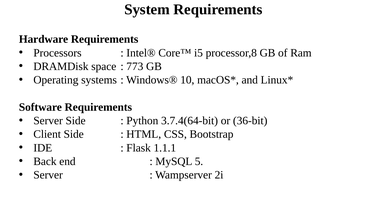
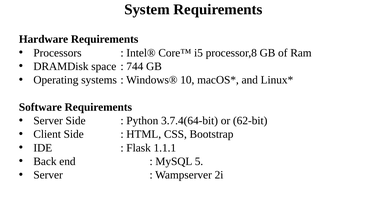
773: 773 -> 744
36-bit: 36-bit -> 62-bit
